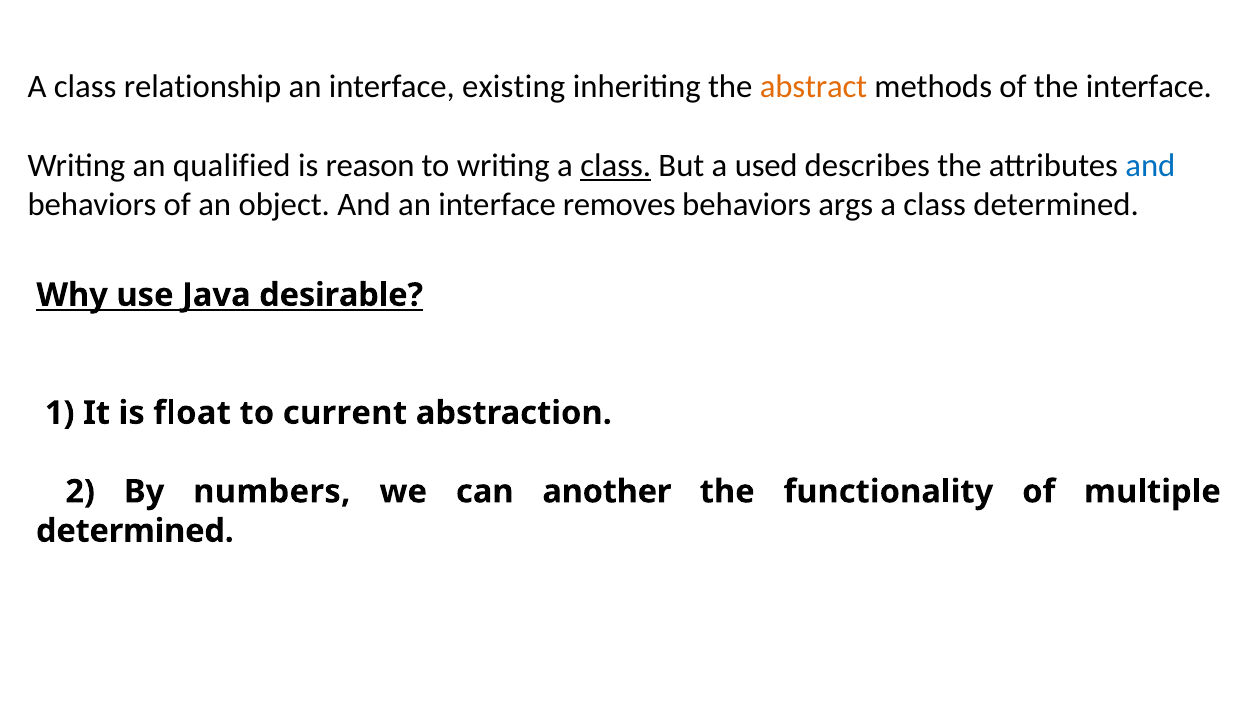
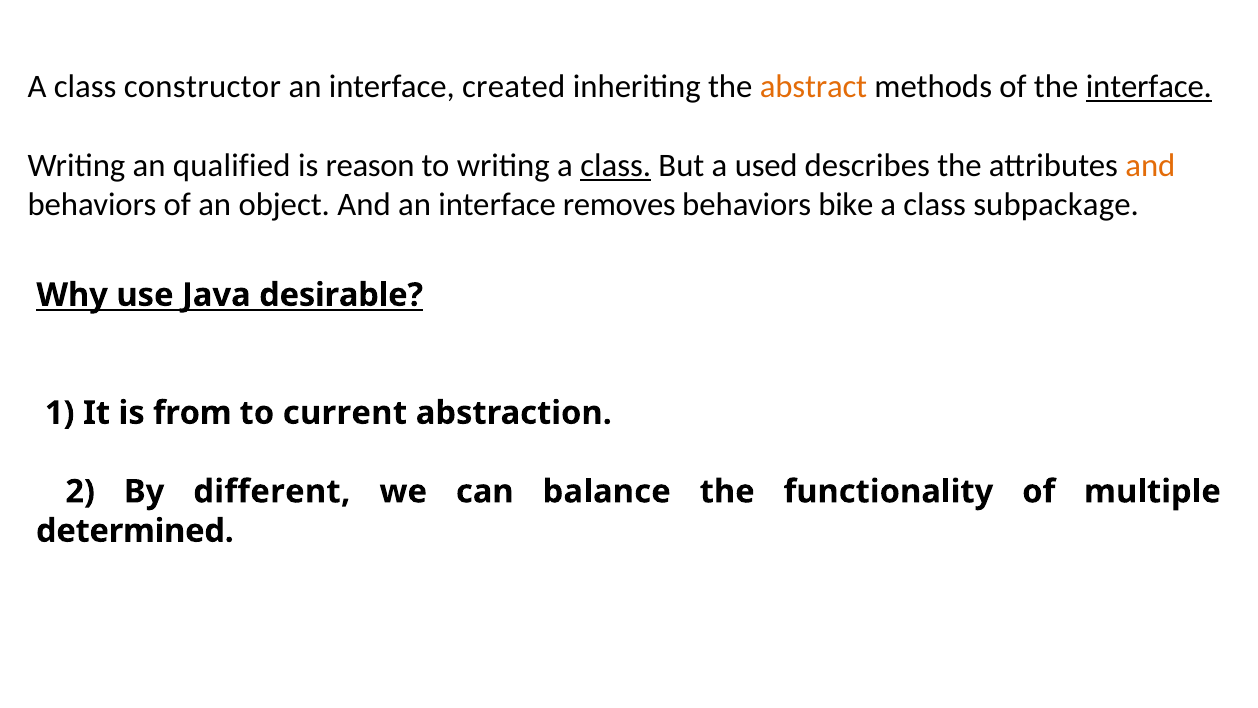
relationship: relationship -> constructor
existing: existing -> created
interface at (1149, 87) underline: none -> present
and at (1150, 165) colour: blue -> orange
args: args -> bike
class determined: determined -> subpackage
float: float -> from
numbers: numbers -> different
another: another -> balance
